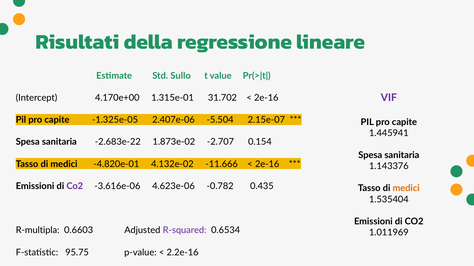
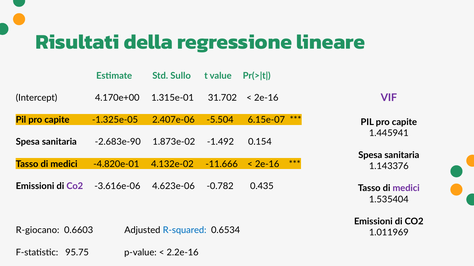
2.15e-07: 2.15e-07 -> 6.15e-07
-2.683e-22: -2.683e-22 -> -2.683e-90
-2.707: -2.707 -> -1.492
medici at (406, 189) colour: orange -> purple
R-multipla: R-multipla -> R-giocano
R-squared colour: purple -> blue
